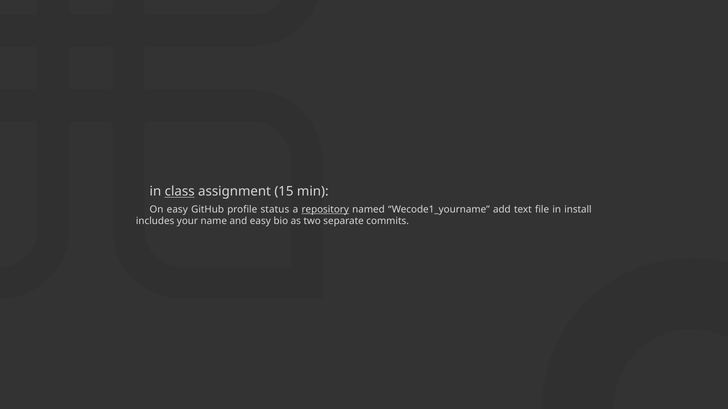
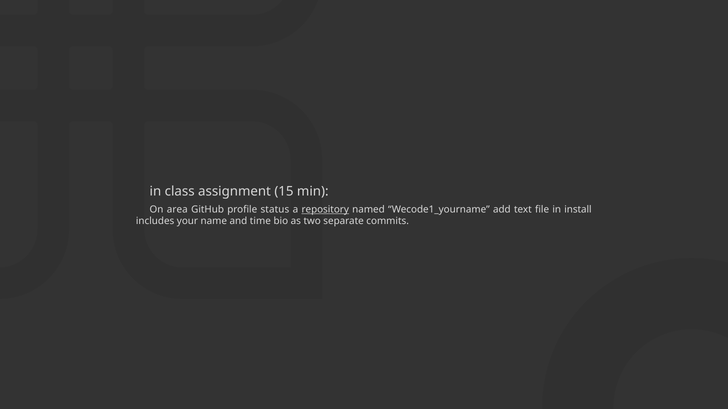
class underline: present -> none
On easy: easy -> area
and easy: easy -> time
